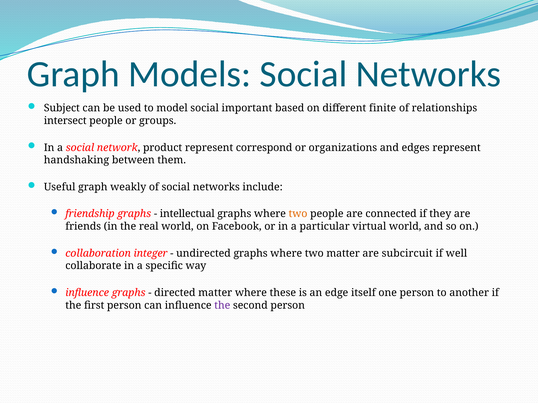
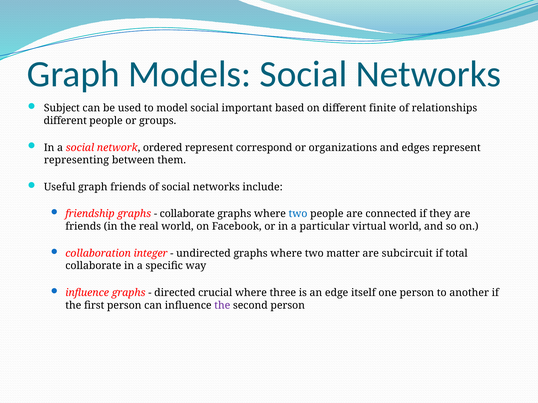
intersect at (65, 121): intersect -> different
product: product -> ordered
handshaking: handshaking -> representing
graph weakly: weakly -> friends
intellectual at (187, 214): intellectual -> collaborate
two at (298, 214) colour: orange -> blue
well: well -> total
directed matter: matter -> crucial
these: these -> three
